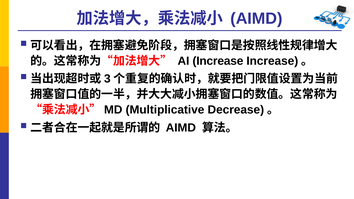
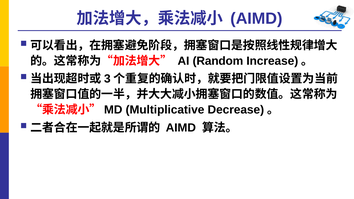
AI Increase: Increase -> Random
